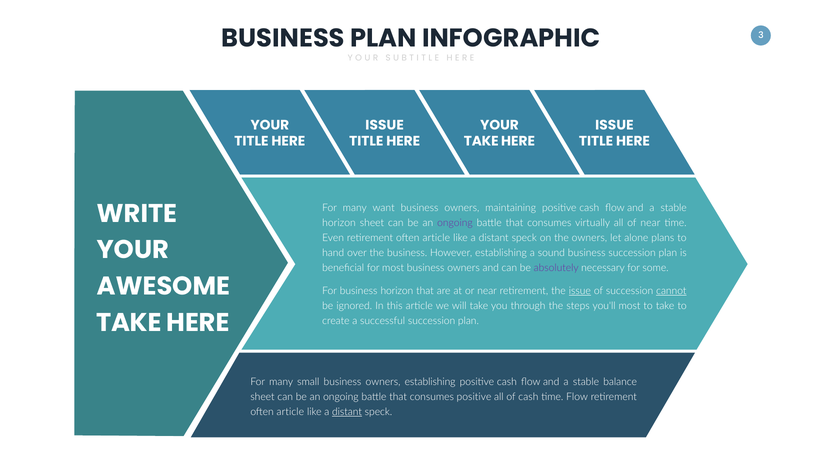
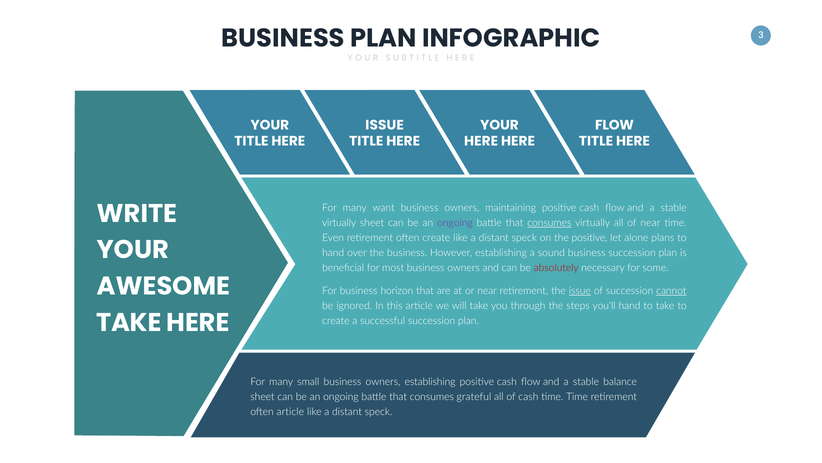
ISSUE at (614, 125): ISSUE -> FLOW
TAKE at (481, 141): TAKE -> HERE
horizon at (339, 223): horizon -> virtually
consumes at (549, 223) underline: none -> present
Even retirement often article: article -> create
the owners: owners -> positive
absolutely colour: purple -> red
you'll most: most -> hand
consumes positive: positive -> grateful
time Flow: Flow -> Time
distant at (347, 412) underline: present -> none
